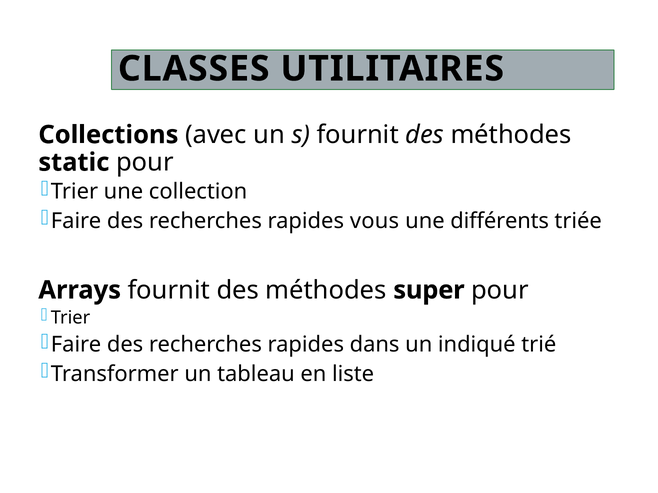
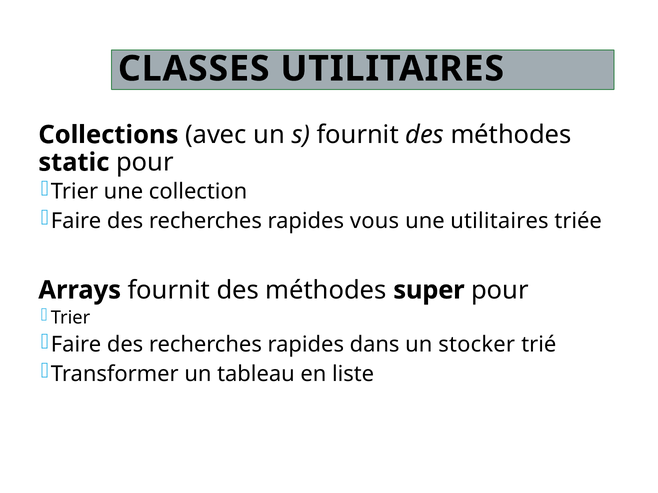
une différents: différents -> utilitaires
indiqué: indiqué -> stocker
